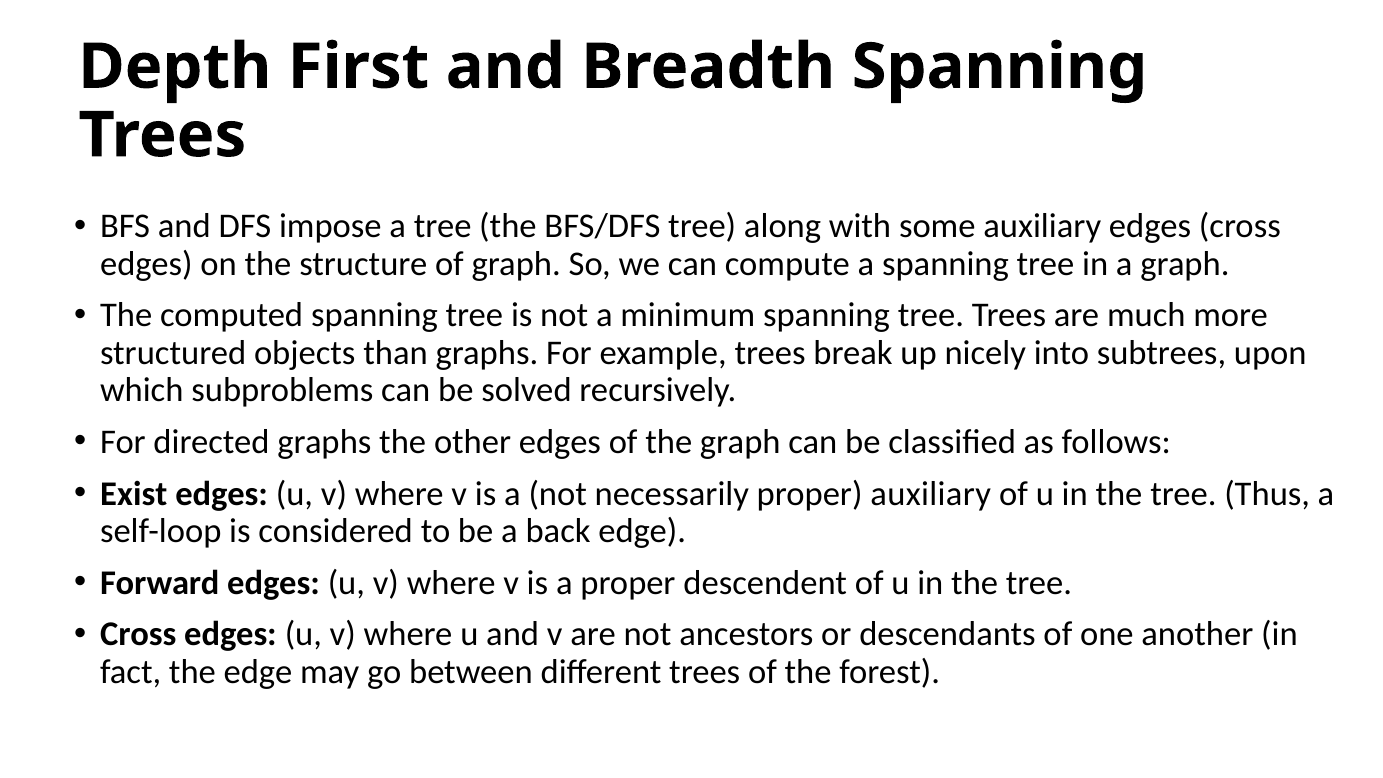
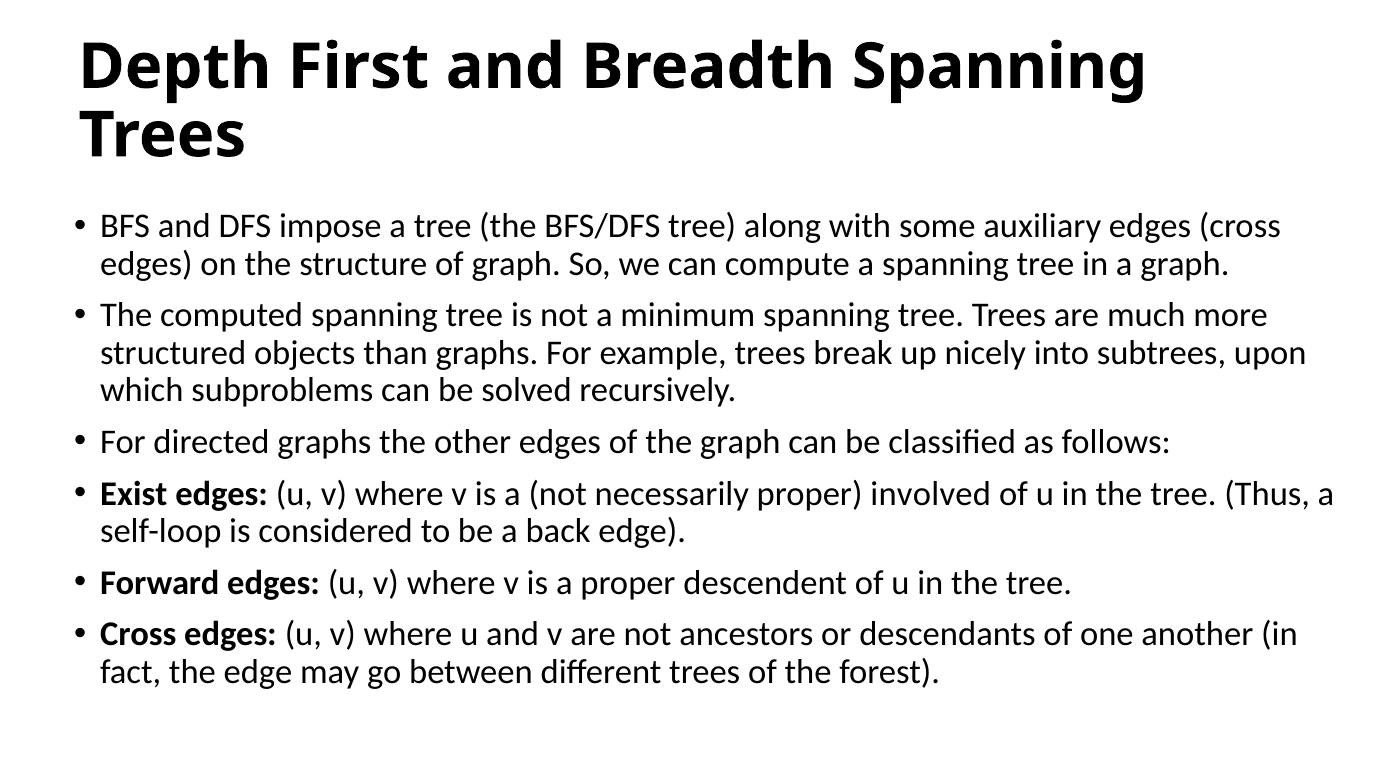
proper auxiliary: auxiliary -> involved
